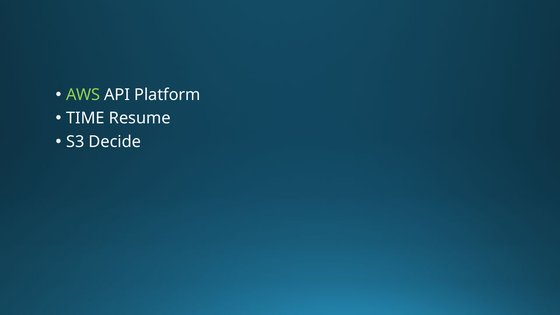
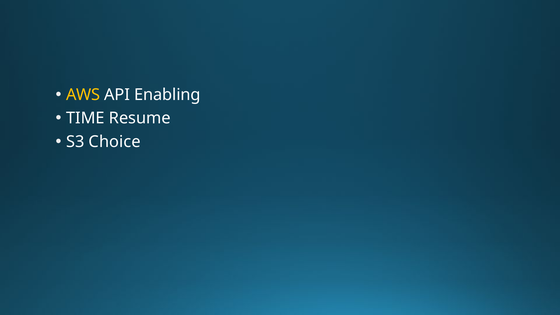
AWS colour: light green -> yellow
Platform: Platform -> Enabling
Decide: Decide -> Choice
